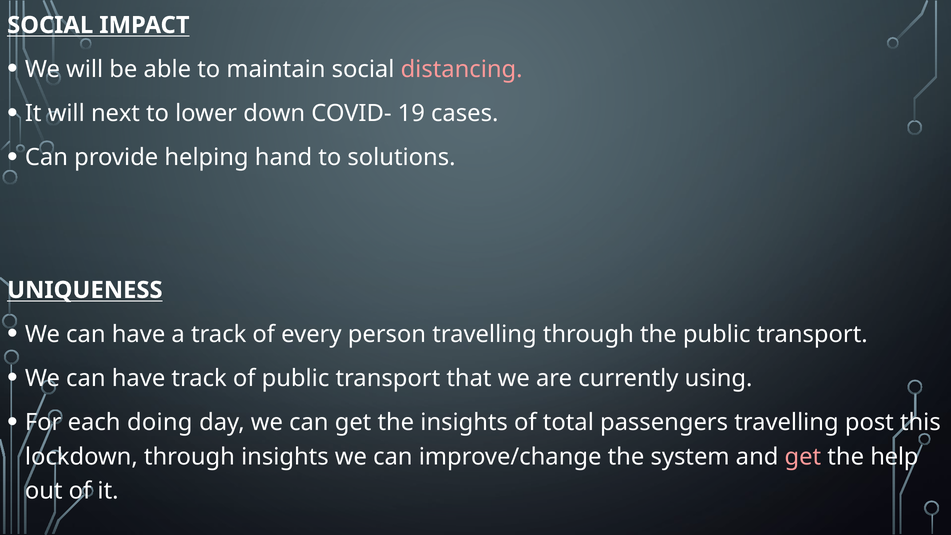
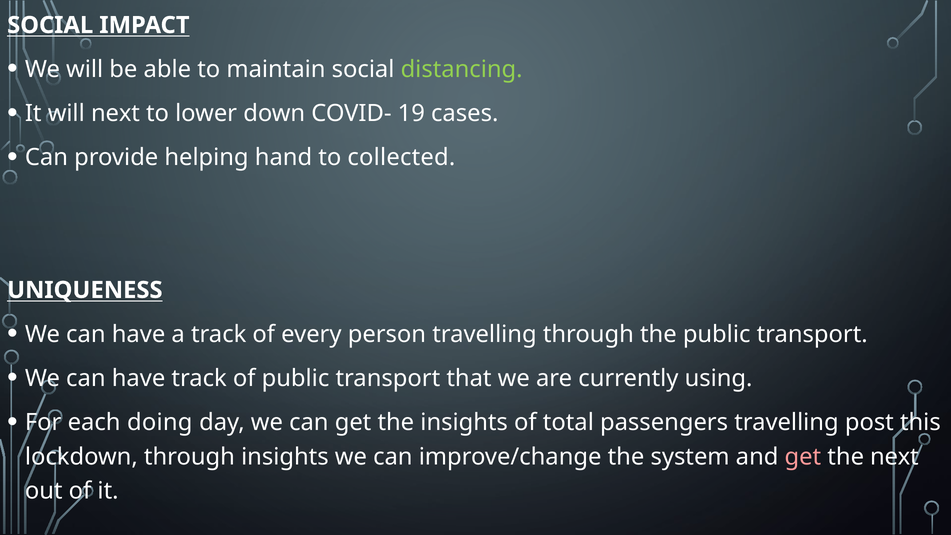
distancing colour: pink -> light green
solutions: solutions -> collected
the help: help -> next
